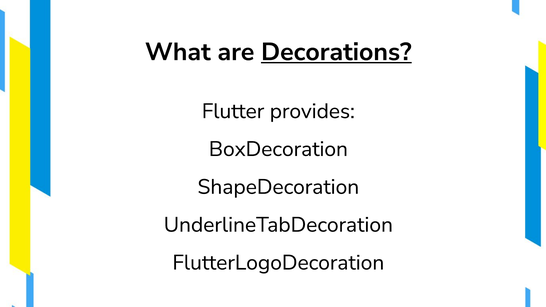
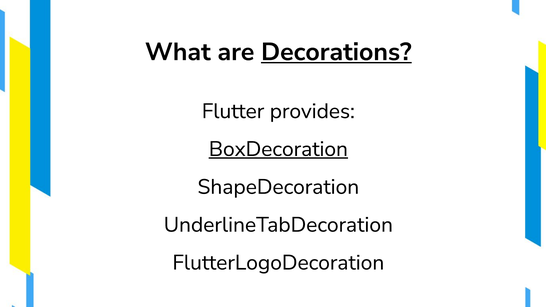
BoxDecoration underline: none -> present
